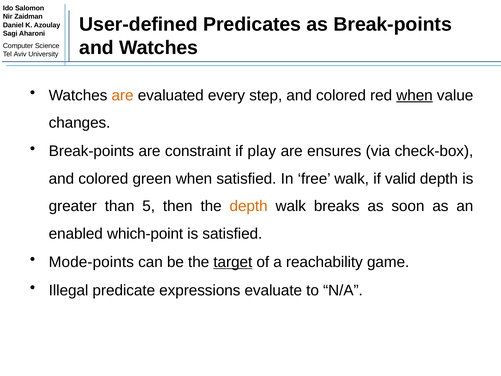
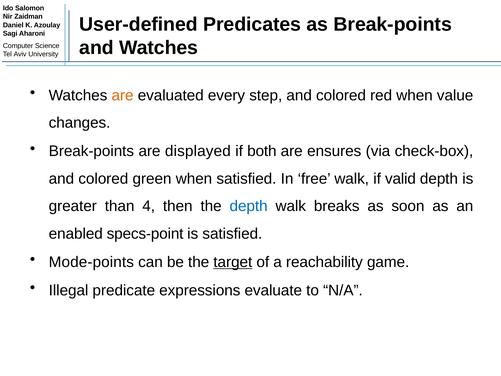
when at (415, 95) underline: present -> none
constraint: constraint -> displayed
play: play -> both
5: 5 -> 4
depth at (249, 206) colour: orange -> blue
which-point: which-point -> specs-point
